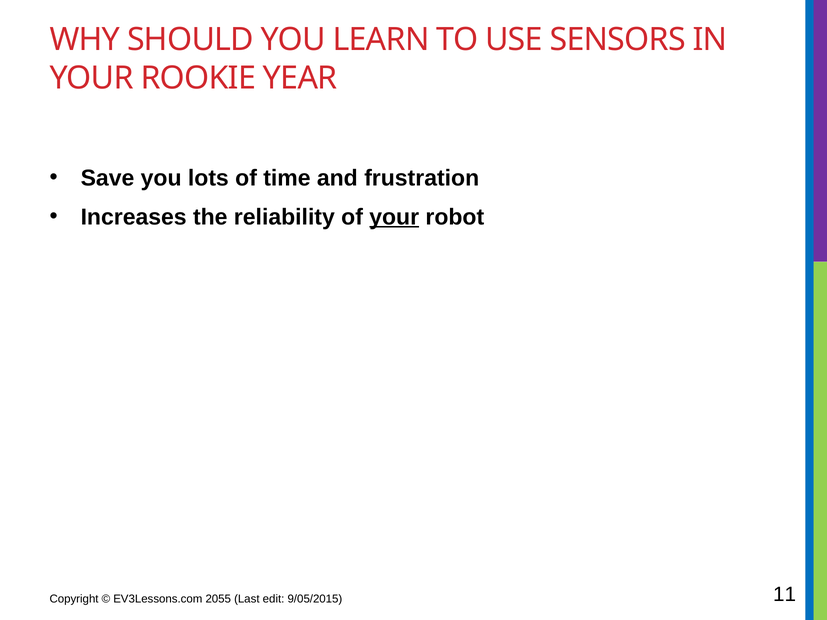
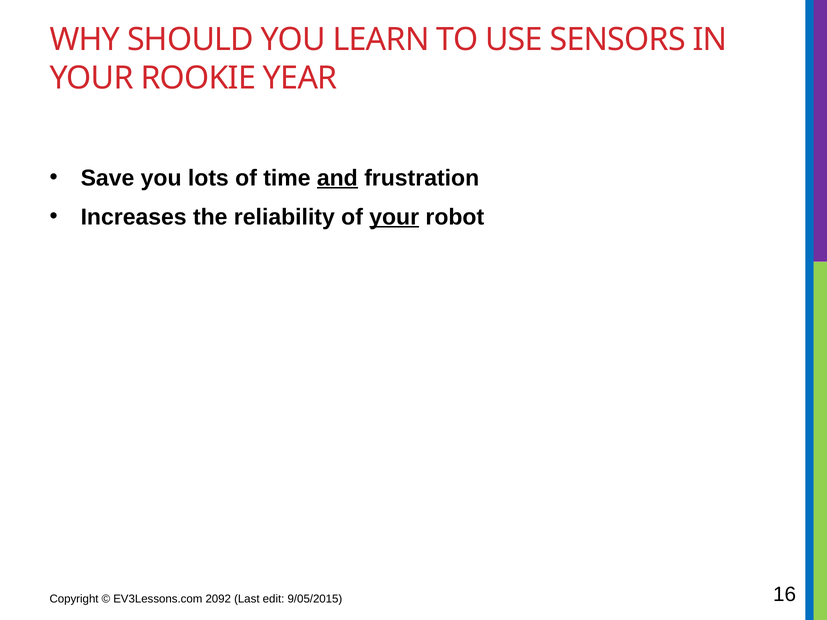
and underline: none -> present
2055: 2055 -> 2092
11: 11 -> 16
